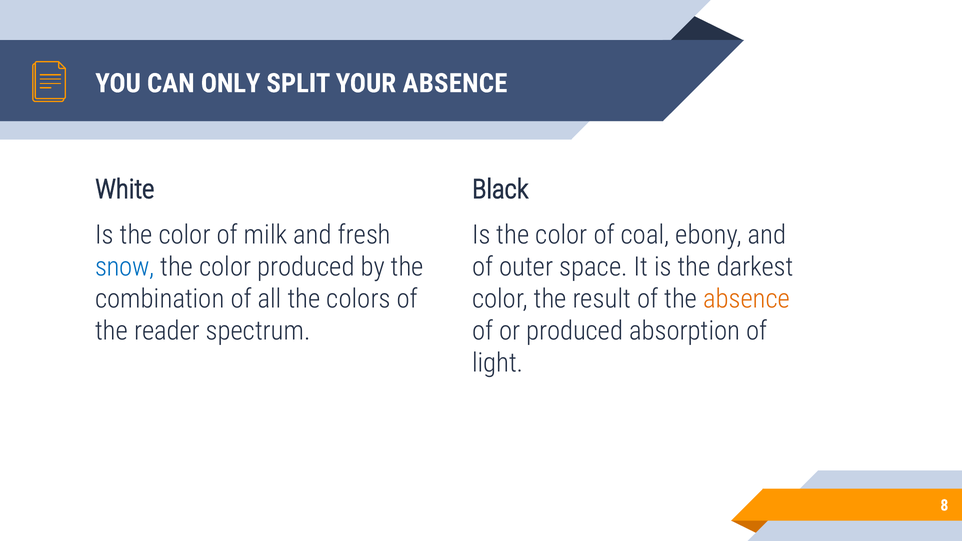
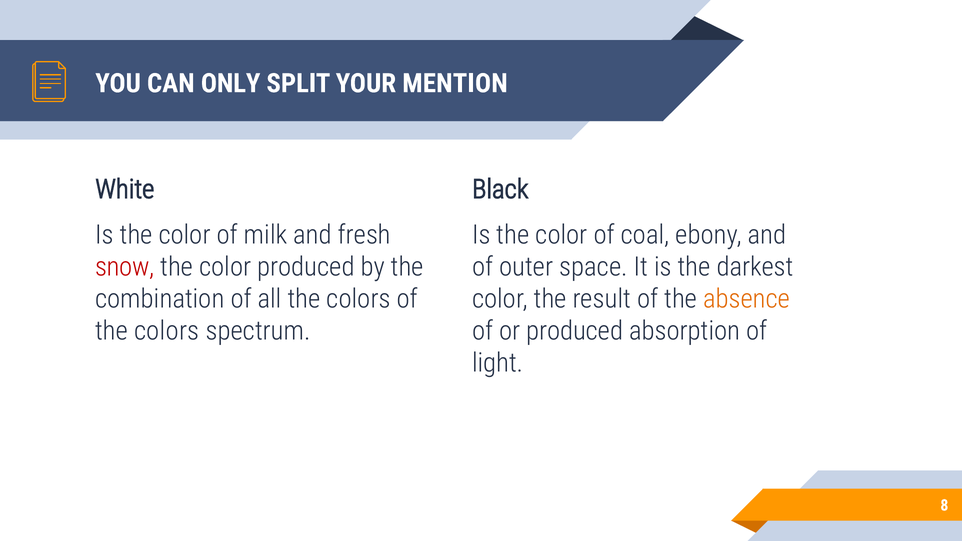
YOUR ABSENCE: ABSENCE -> MENTION
snow colour: blue -> red
reader at (167, 331): reader -> colors
